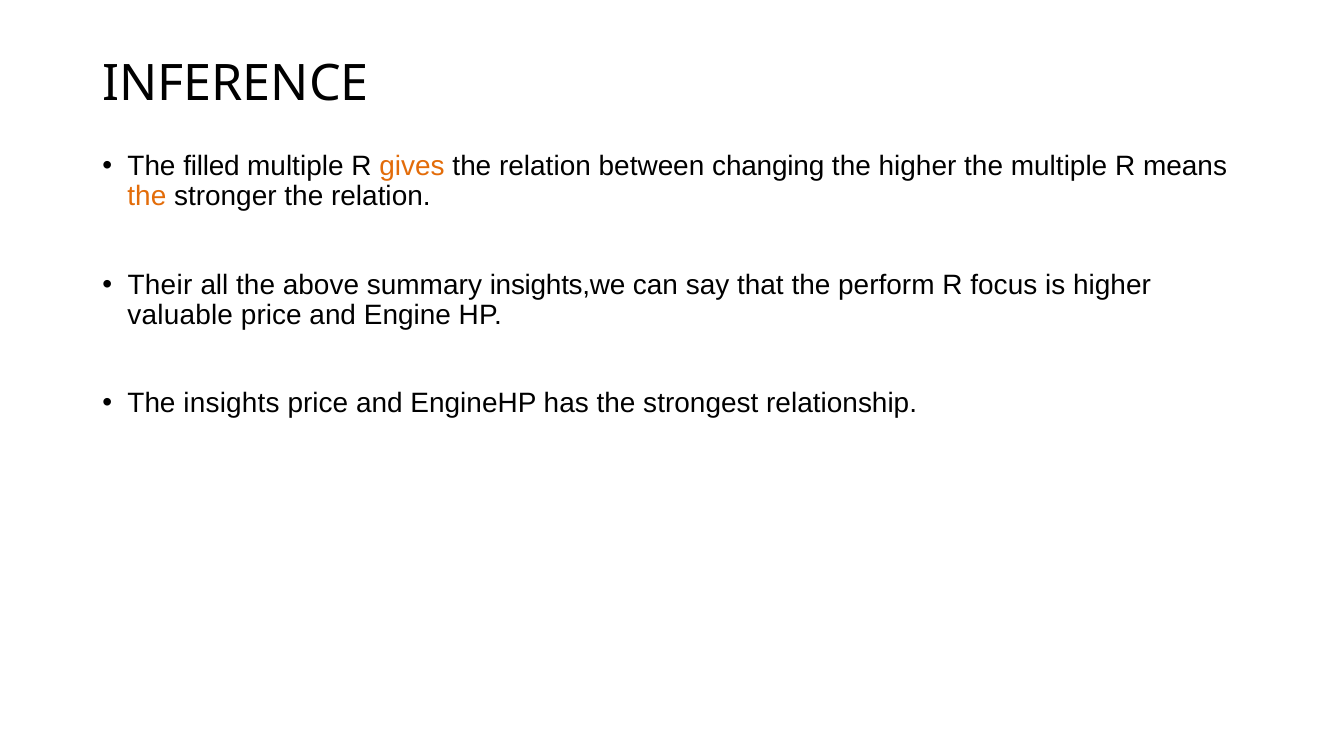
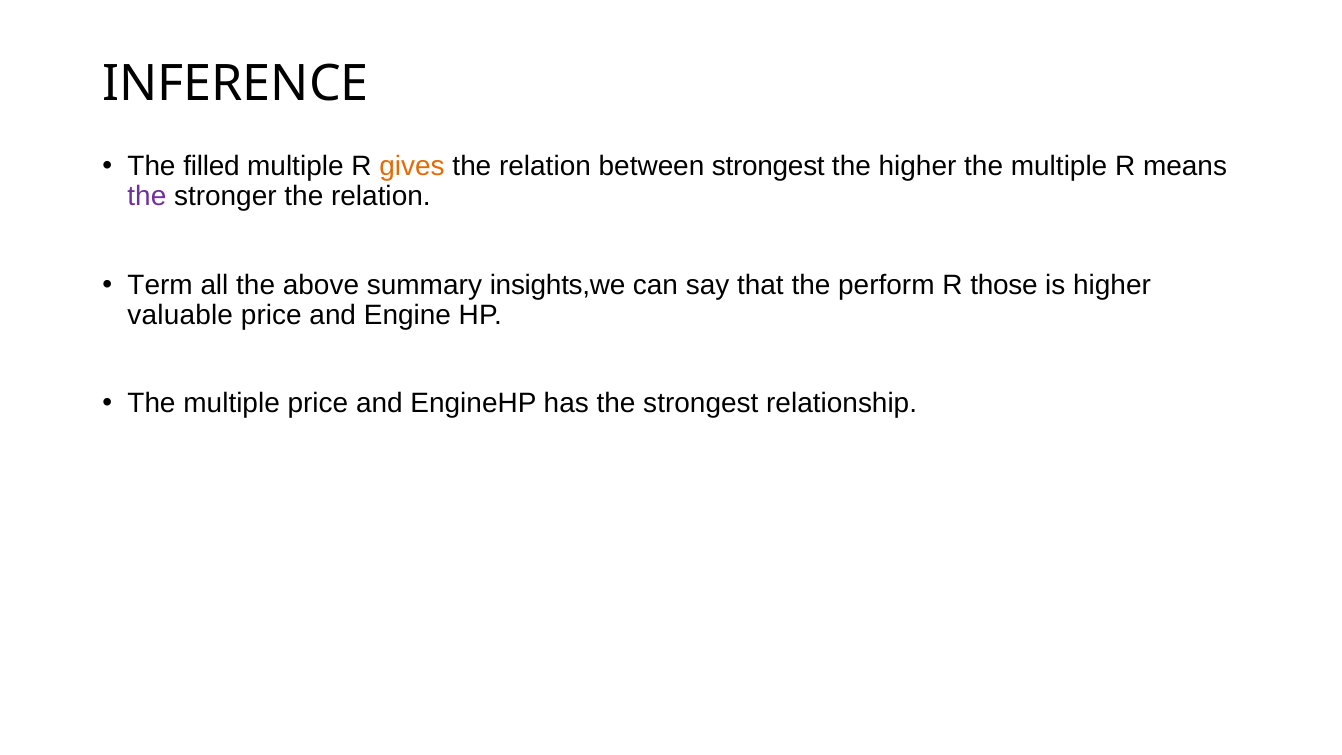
between changing: changing -> strongest
the at (147, 197) colour: orange -> purple
Their: Their -> Term
focus: focus -> those
insights at (232, 404): insights -> multiple
